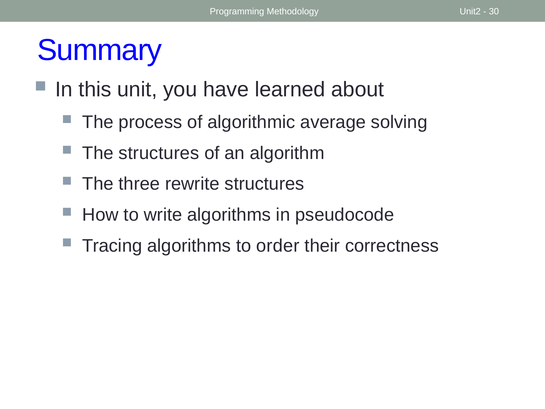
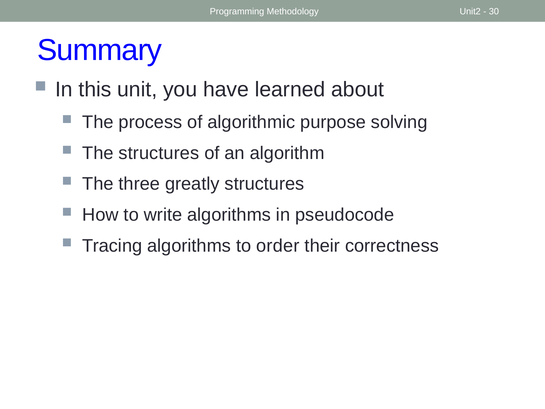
average: average -> purpose
rewrite: rewrite -> greatly
